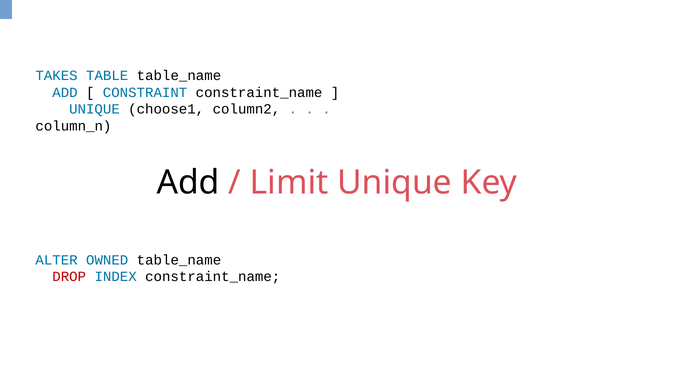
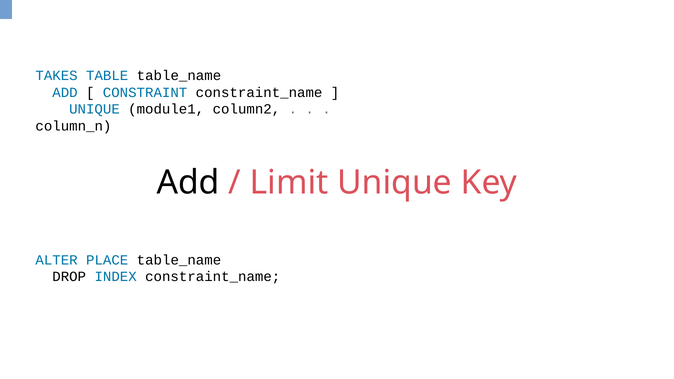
choose1: choose1 -> module1
OWNED: OWNED -> PLACE
DROP colour: red -> black
